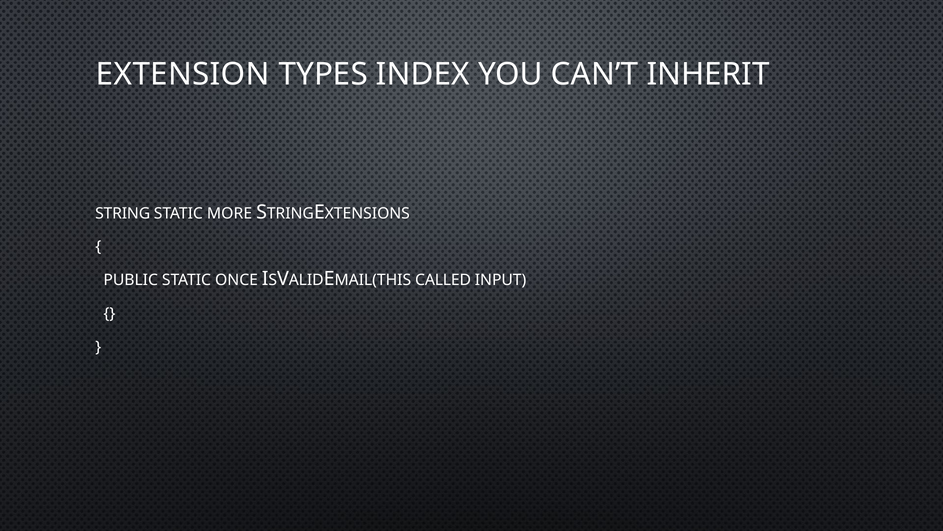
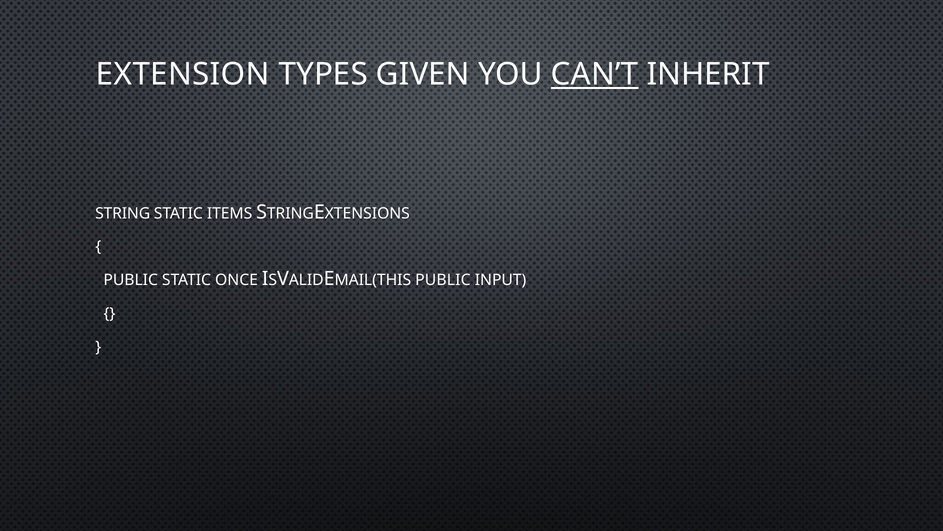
INDEX: INDEX -> GIVEN
CAN’T underline: none -> present
MORE: MORE -> ITEMS
CALLED at (443, 280): CALLED -> PUBLIC
